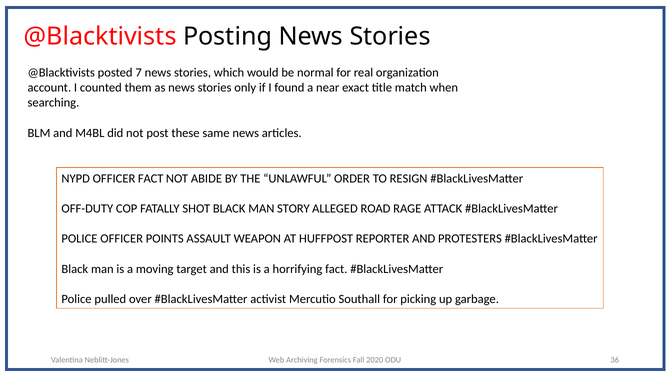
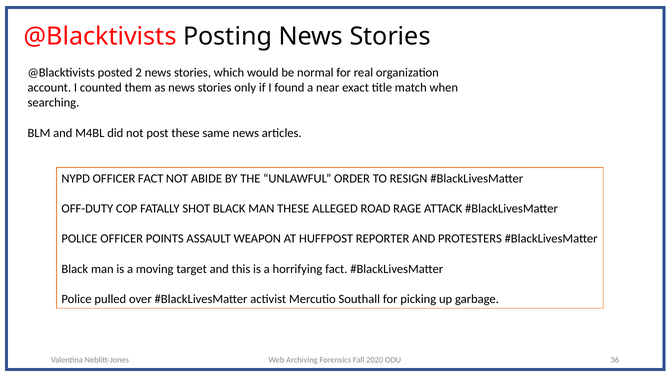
7: 7 -> 2
MAN STORY: STORY -> THESE
